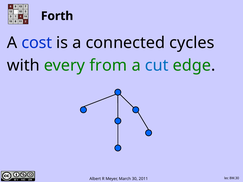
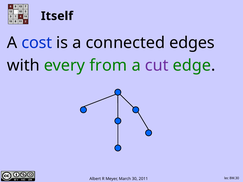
Forth: Forth -> Itself
cycles: cycles -> edges
cut colour: blue -> purple
